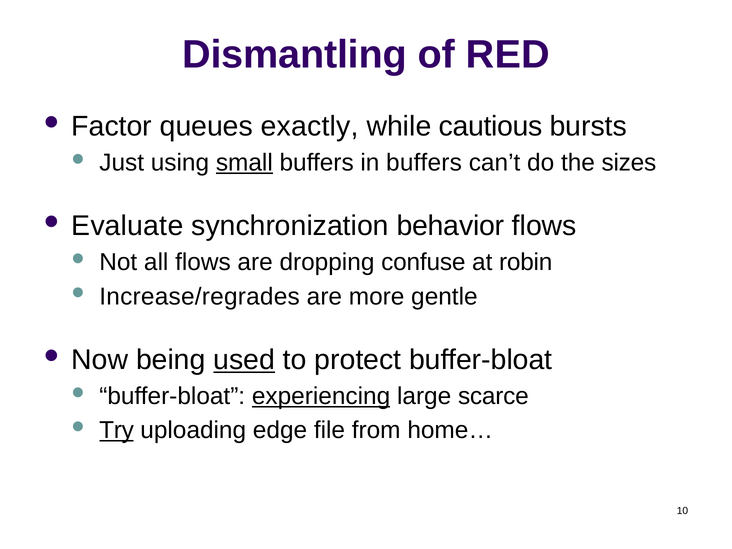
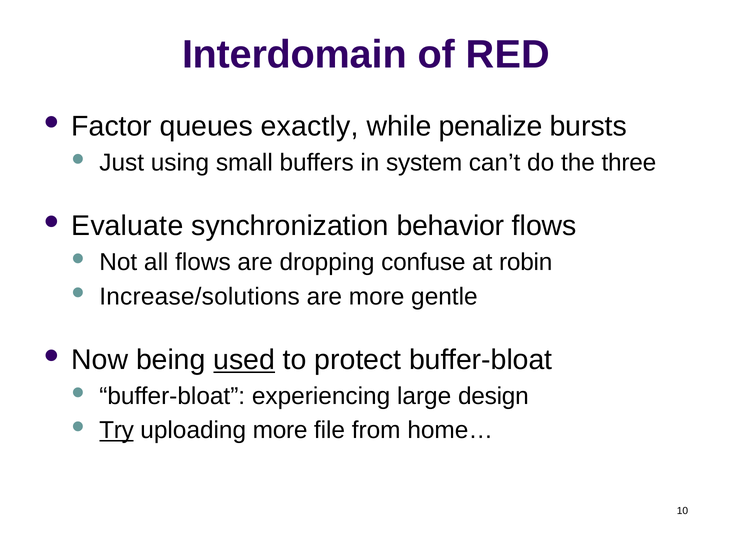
Dismantling: Dismantling -> Interdomain
cautious: cautious -> penalize
small underline: present -> none
in buffers: buffers -> system
sizes: sizes -> three
Increase/regrades: Increase/regrades -> Increase/solutions
experiencing underline: present -> none
scarce: scarce -> design
uploading edge: edge -> more
